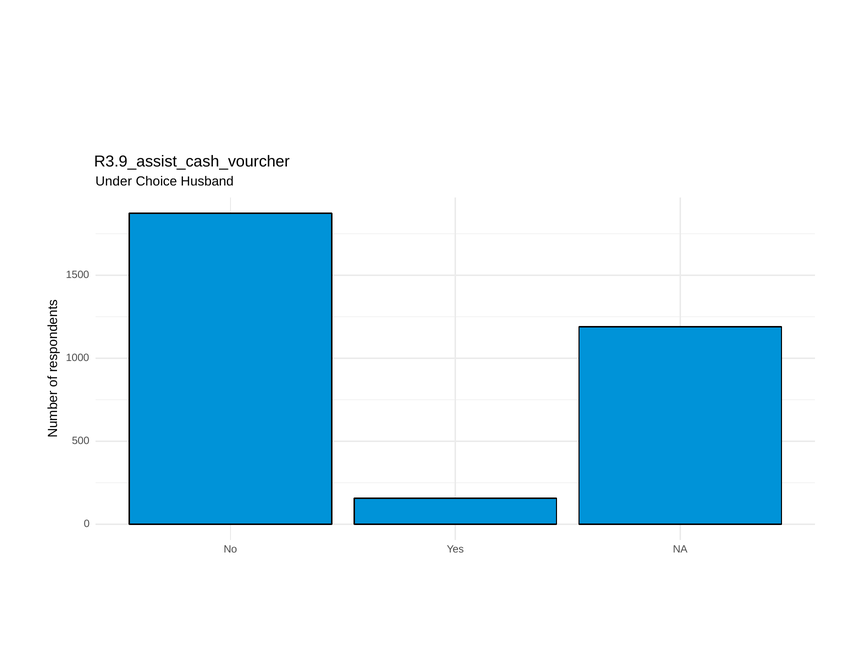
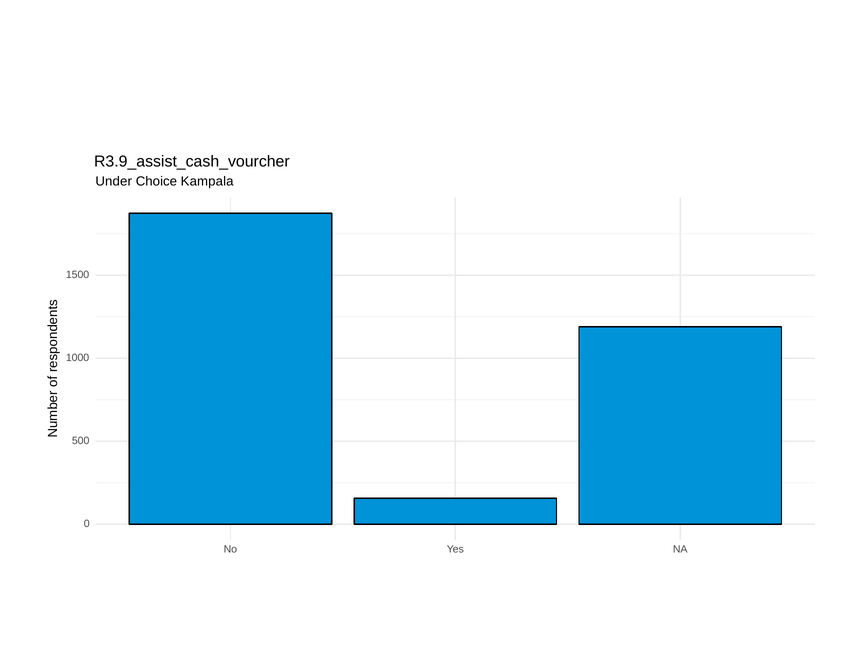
Husband: Husband -> Kampala
